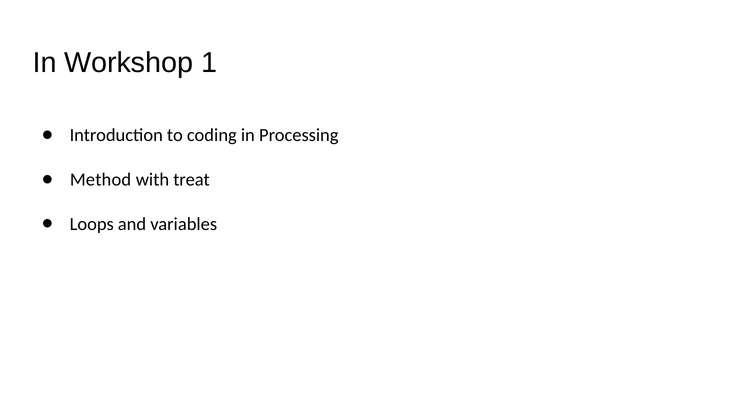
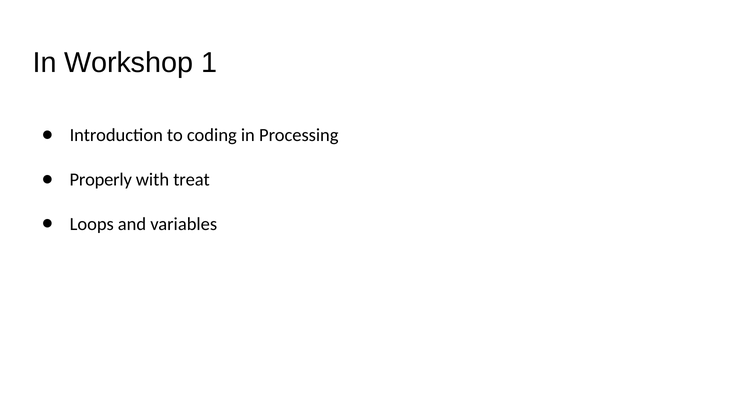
Method: Method -> Properly
